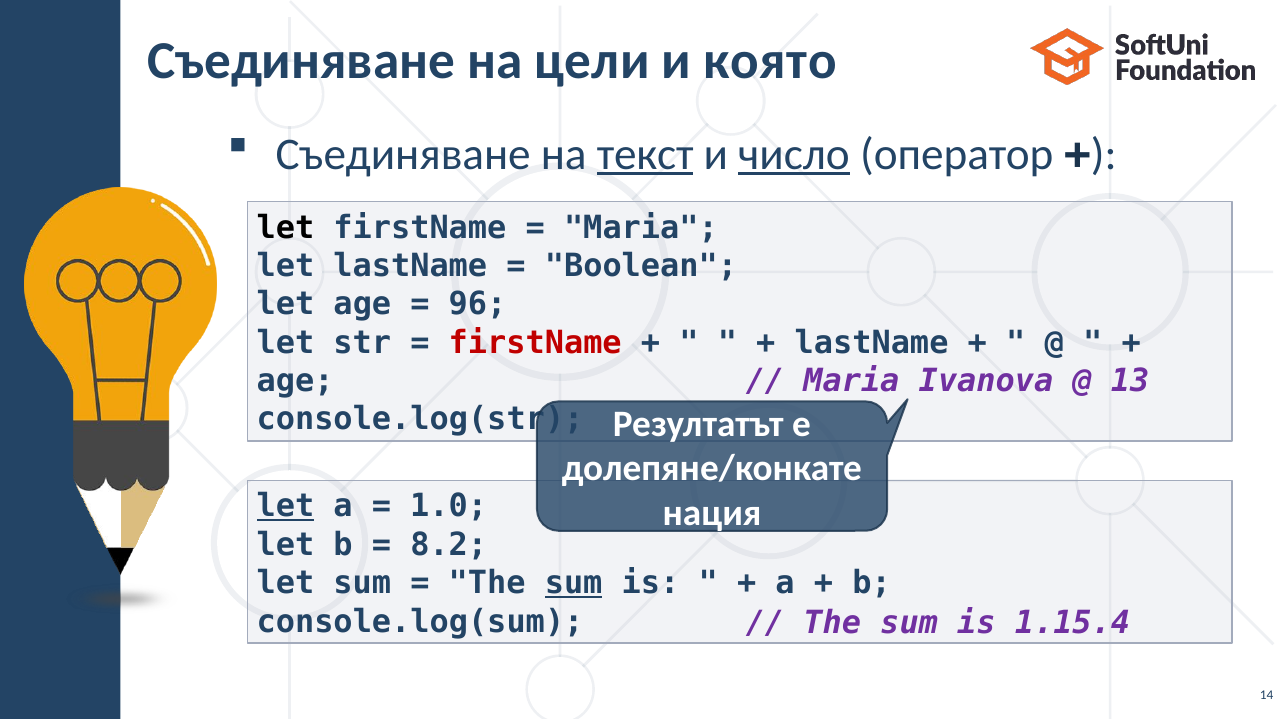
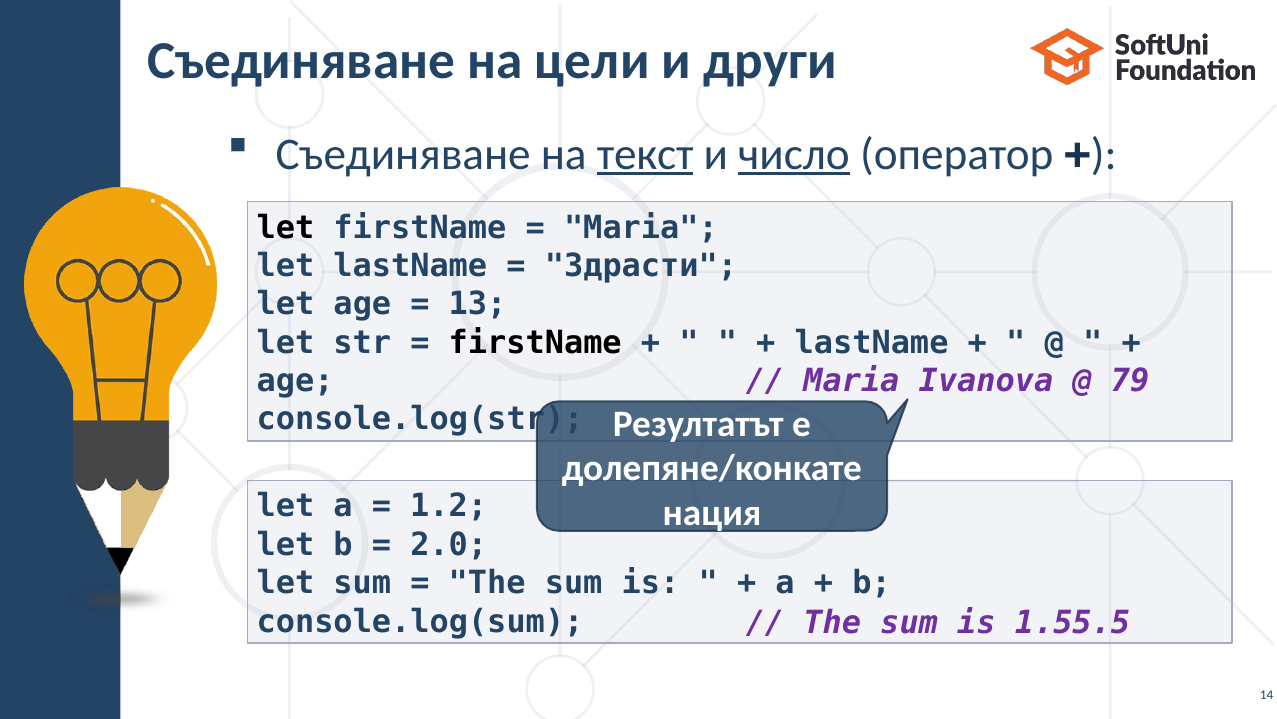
която: която -> други
Boolean: Boolean -> Здрасти
96: 96 -> 13
firstName at (535, 342) colour: red -> black
13: 13 -> 79
let at (286, 506) underline: present -> none
1.0: 1.0 -> 1.2
8.2: 8.2 -> 2.0
sum at (574, 583) underline: present -> none
1.15.4: 1.15.4 -> 1.55.5
